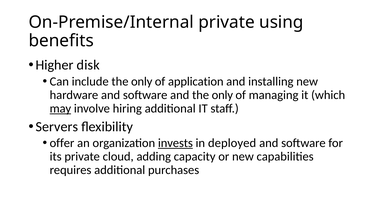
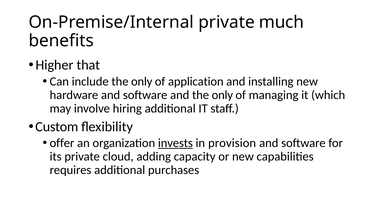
using: using -> much
disk: disk -> that
may underline: present -> none
Servers: Servers -> Custom
deployed: deployed -> provision
